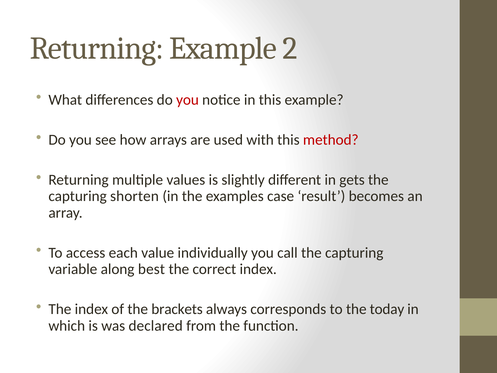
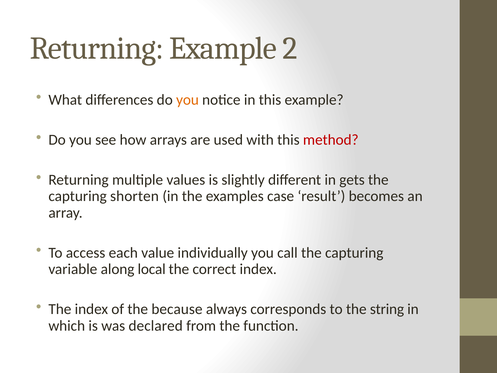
you at (187, 100) colour: red -> orange
best: best -> local
brackets: brackets -> because
today: today -> string
